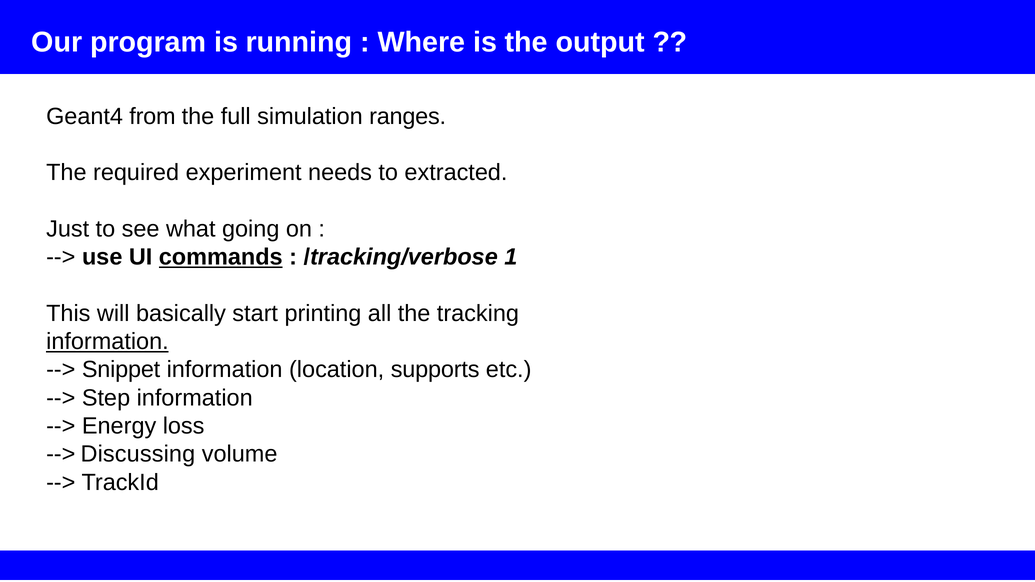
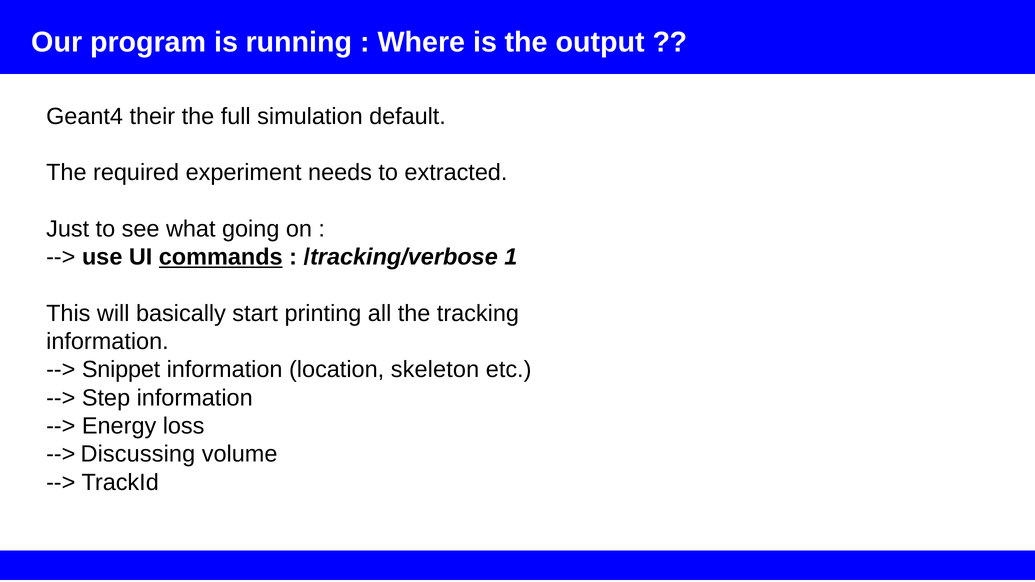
from: from -> their
ranges: ranges -> default
information at (107, 342) underline: present -> none
supports: supports -> skeleton
